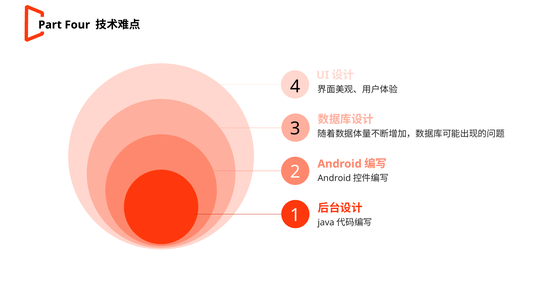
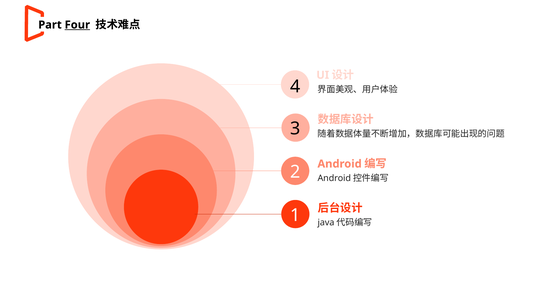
Four underline: none -> present
